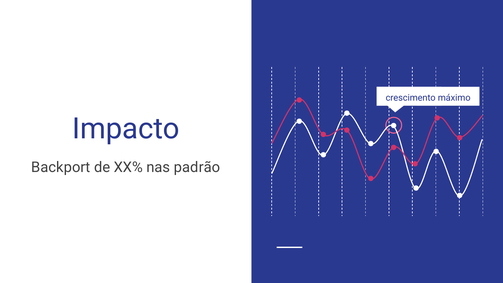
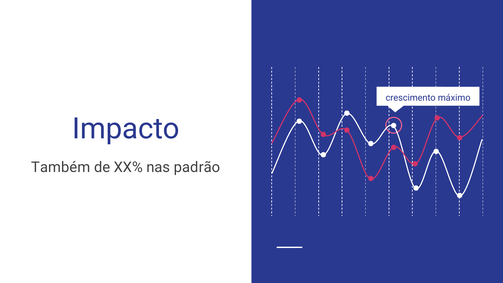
Backport: Backport -> Também
